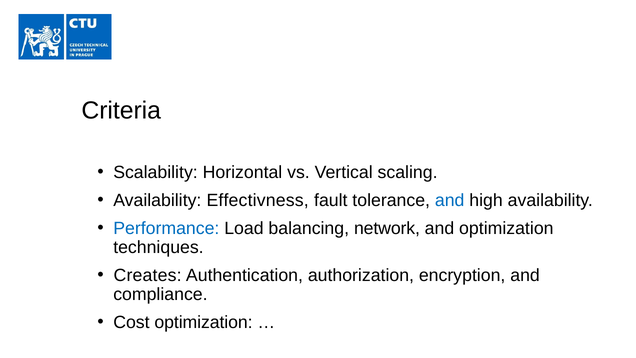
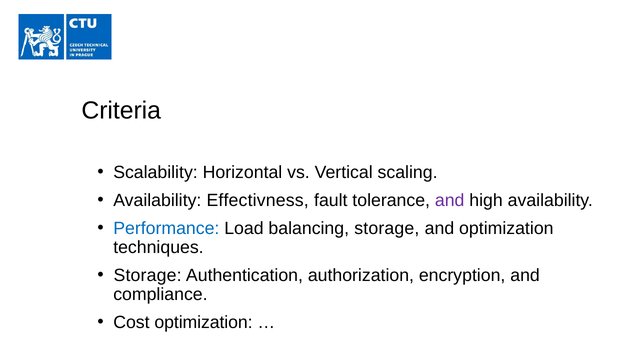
and at (450, 200) colour: blue -> purple
balancing network: network -> storage
Creates at (148, 275): Creates -> Storage
